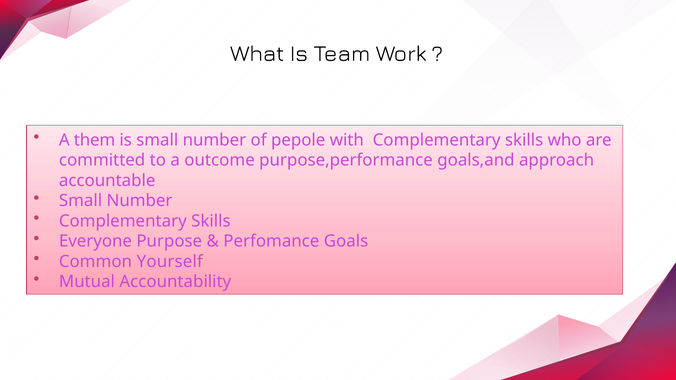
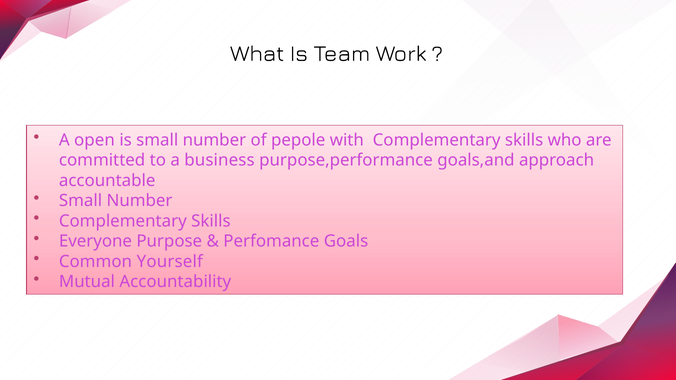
them: them -> open
outcome: outcome -> business
